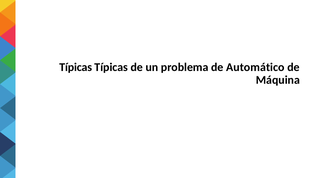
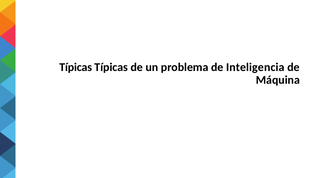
Automático: Automático -> Inteligencia
